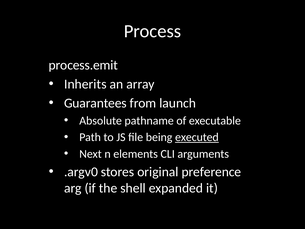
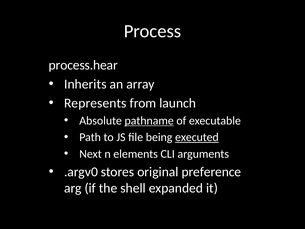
process.emit: process.emit -> process.hear
Guarantees: Guarantees -> Represents
pathname underline: none -> present
